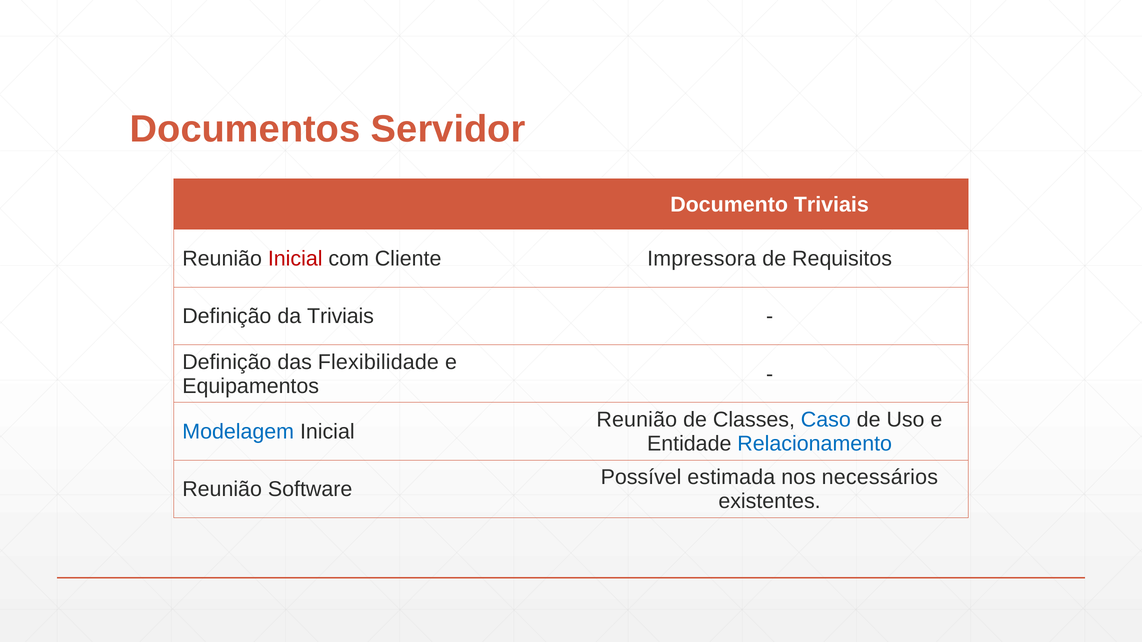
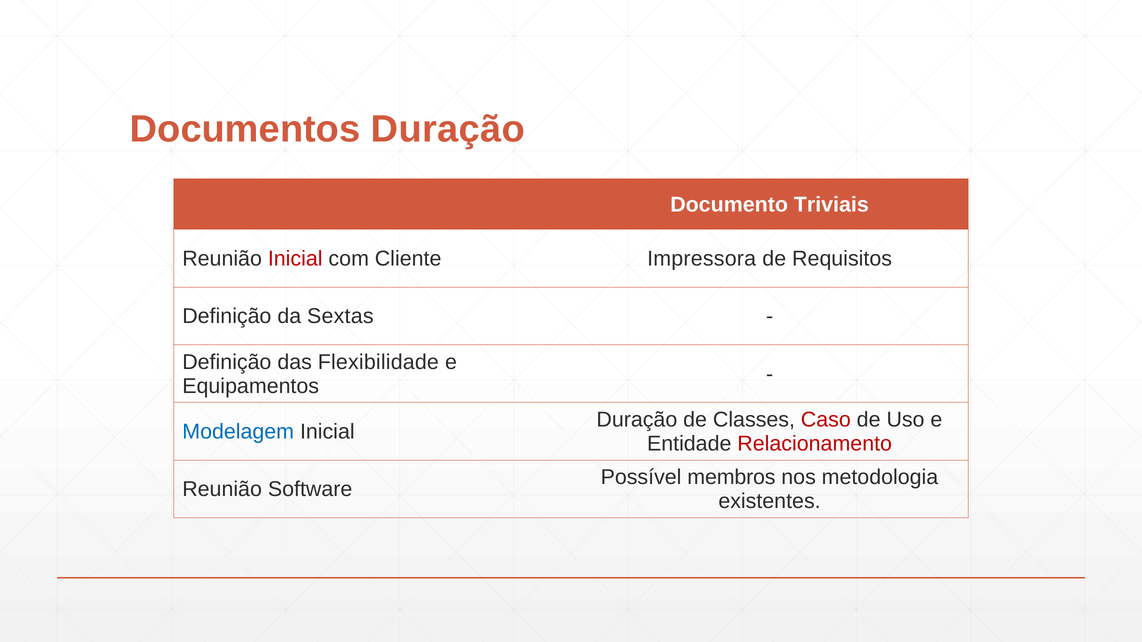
Documentos Servidor: Servidor -> Duração
da Triviais: Triviais -> Sextas
Reunião at (637, 420): Reunião -> Duração
Caso colour: blue -> red
Relacionamento colour: blue -> red
estimada: estimada -> membros
necessários: necessários -> metodologia
